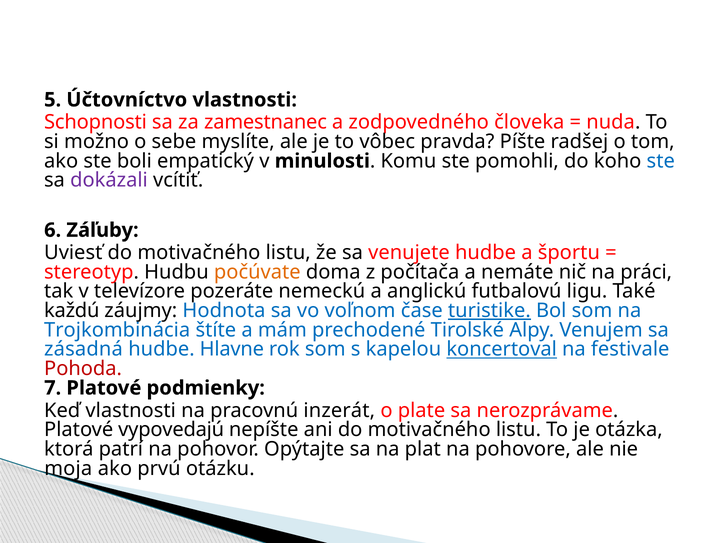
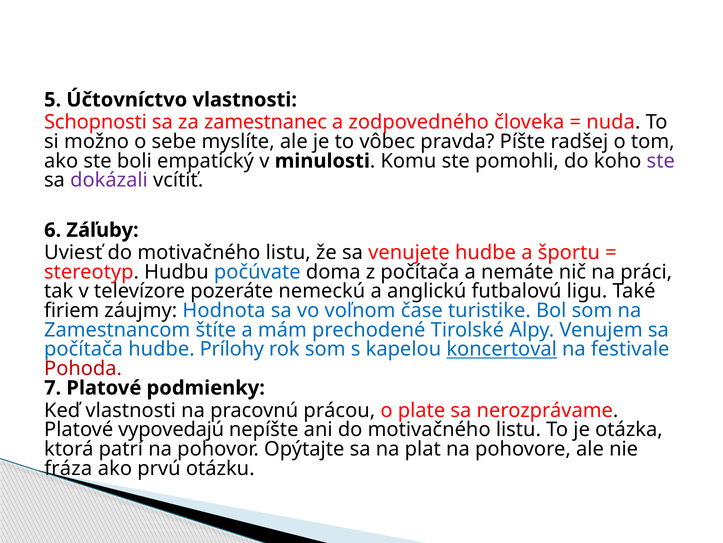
ste at (661, 161) colour: blue -> purple
počúvate colour: orange -> blue
každú: každú -> firiem
turistike underline: present -> none
Trojkombinácia: Trojkombinácia -> Zamestnancom
zásadná at (83, 349): zásadná -> počítača
Hlavne: Hlavne -> Prílohy
inzerát: inzerát -> prácou
moja: moja -> fráza
